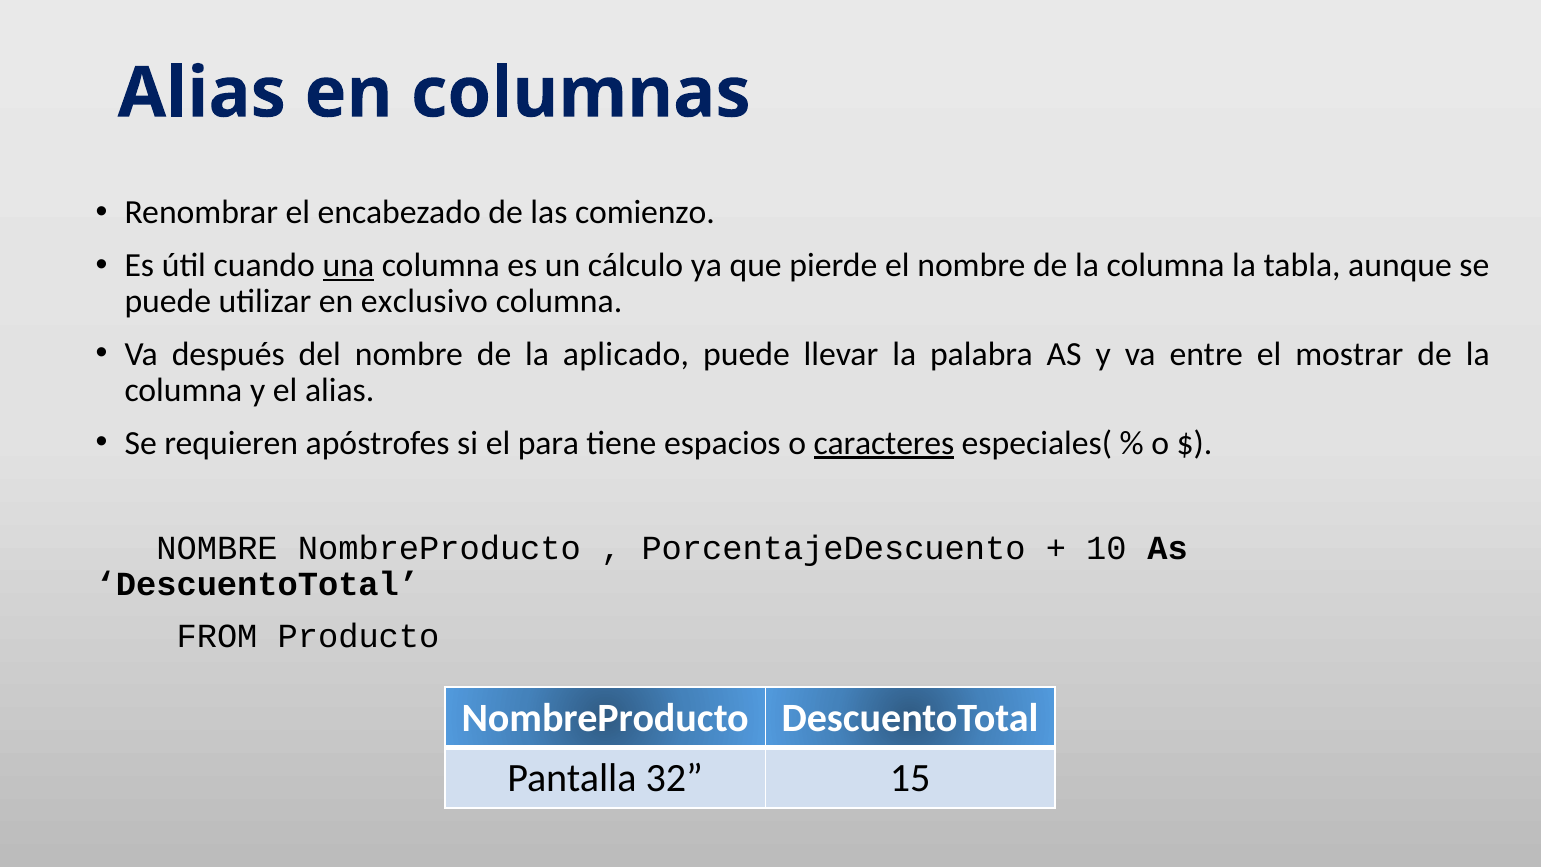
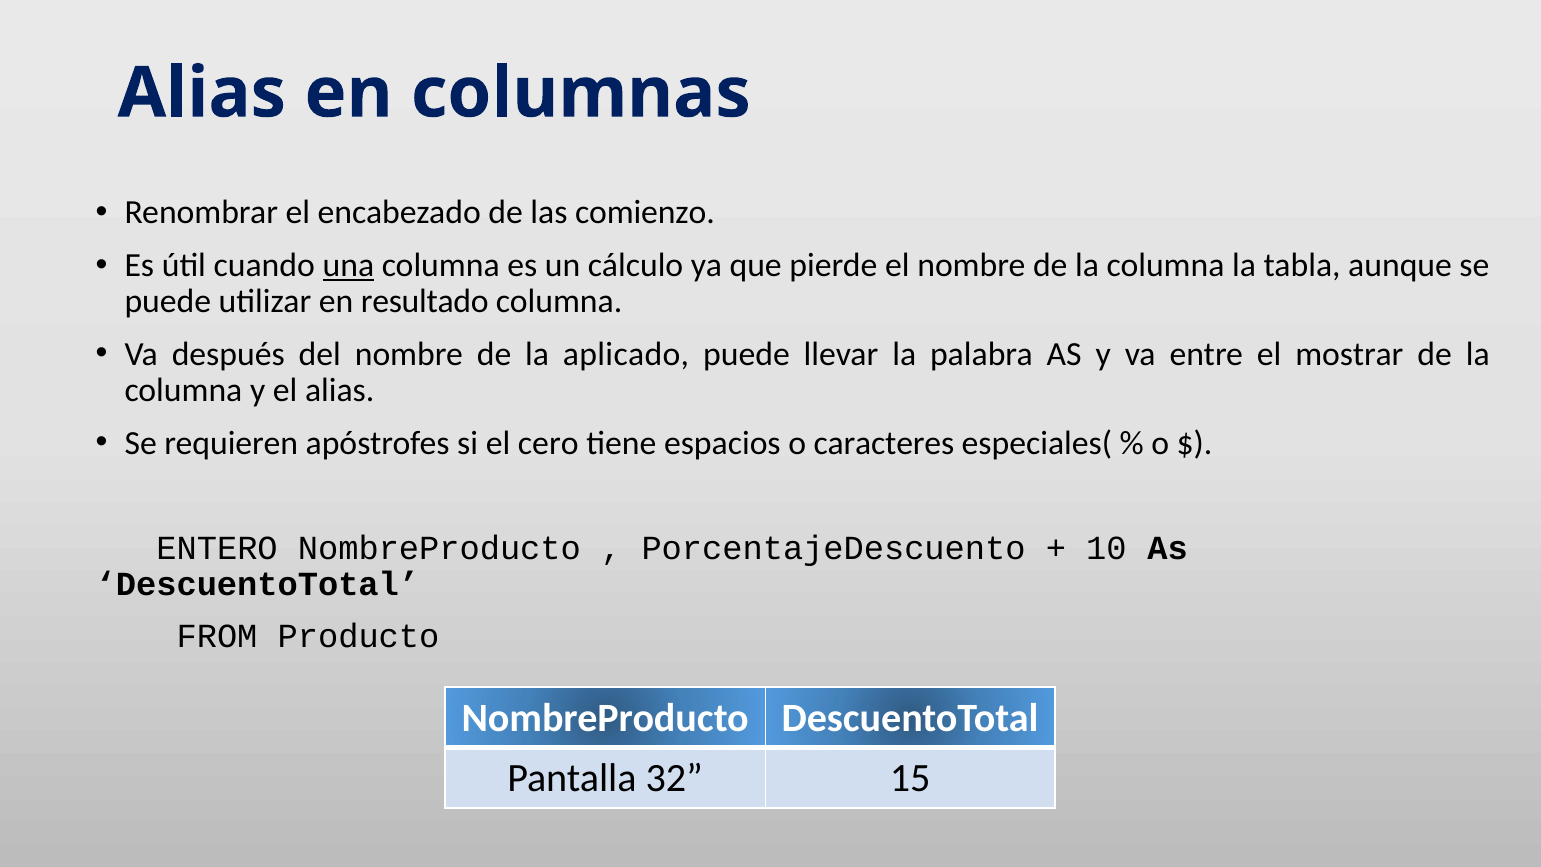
exclusivo: exclusivo -> resultado
para: para -> cero
caracteres underline: present -> none
NOMBRE at (217, 548): NOMBRE -> ENTERO
